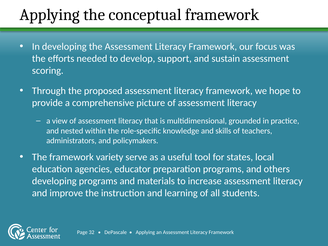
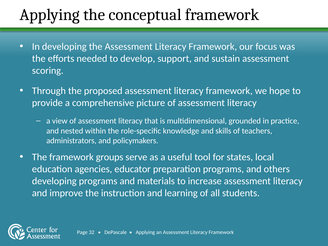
variety: variety -> groups
